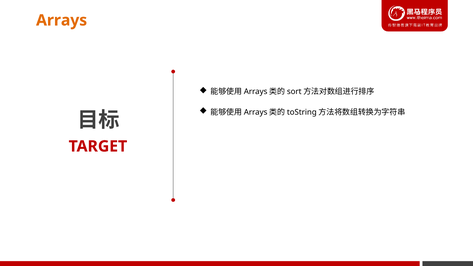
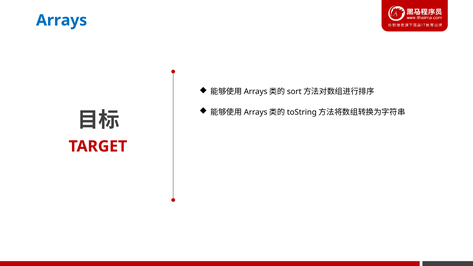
Arrays colour: orange -> blue
